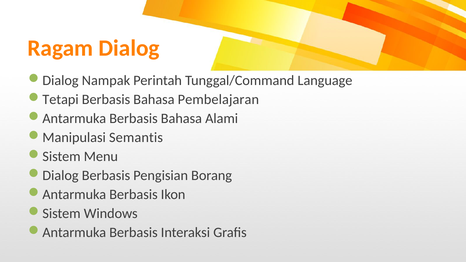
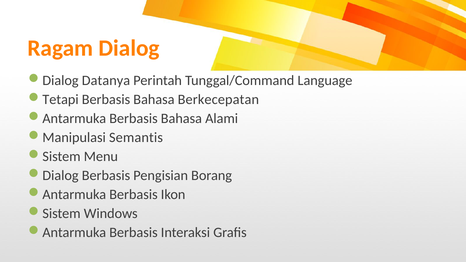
Nampak: Nampak -> Datanya
Pembelajaran: Pembelajaran -> Berkecepatan
